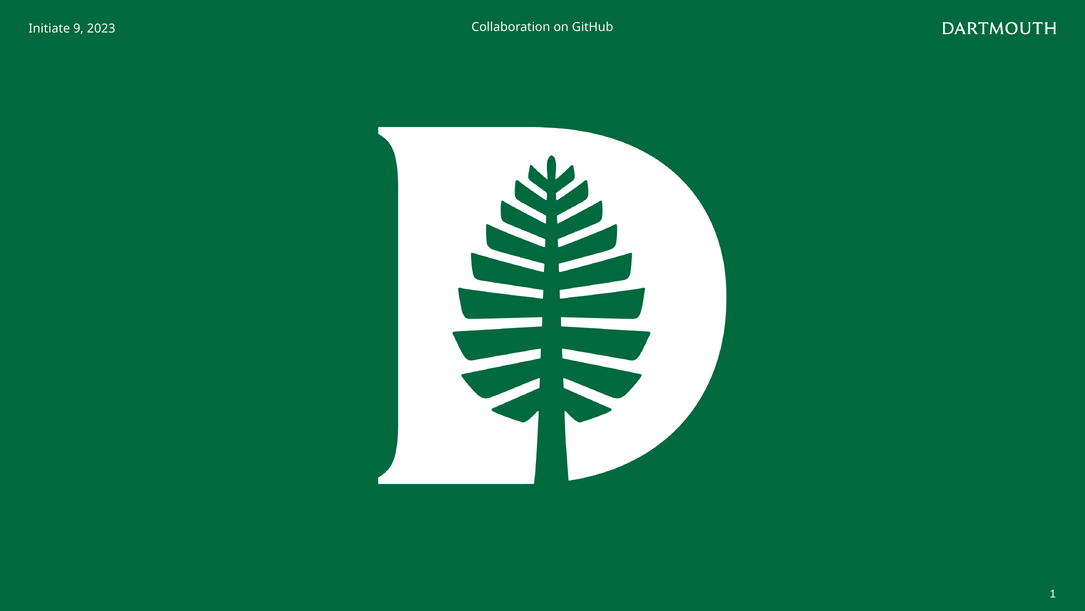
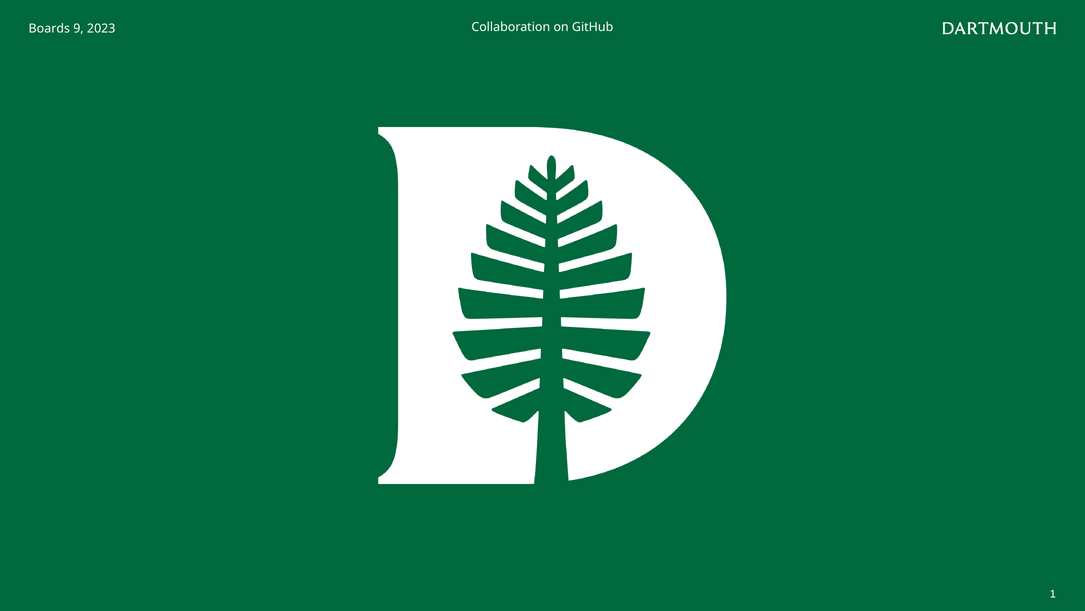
Initiate: Initiate -> Boards
